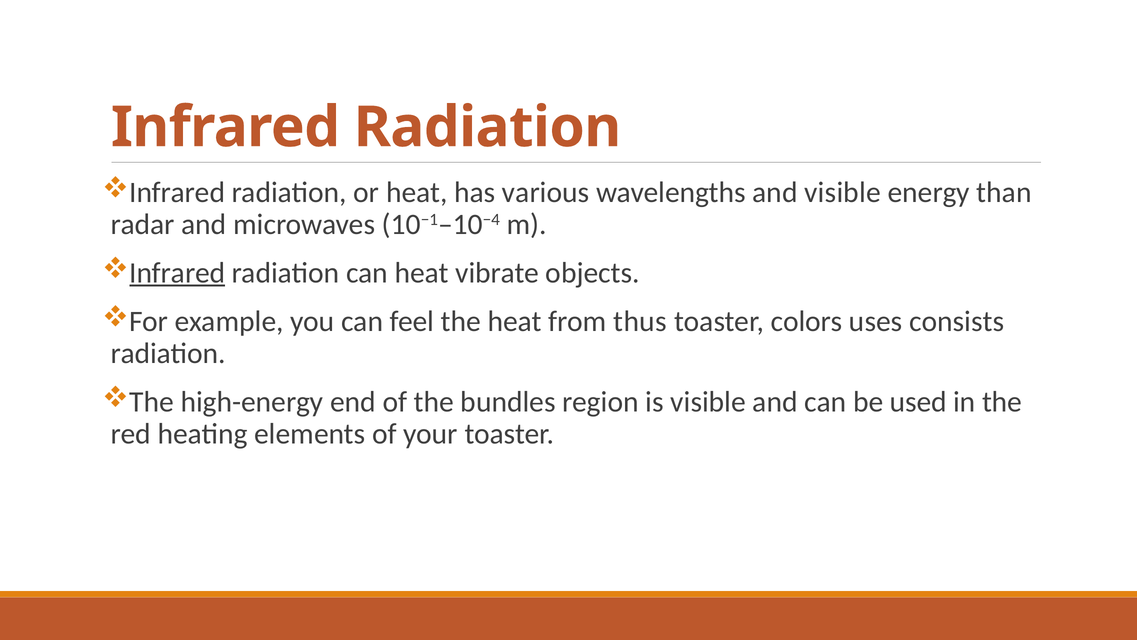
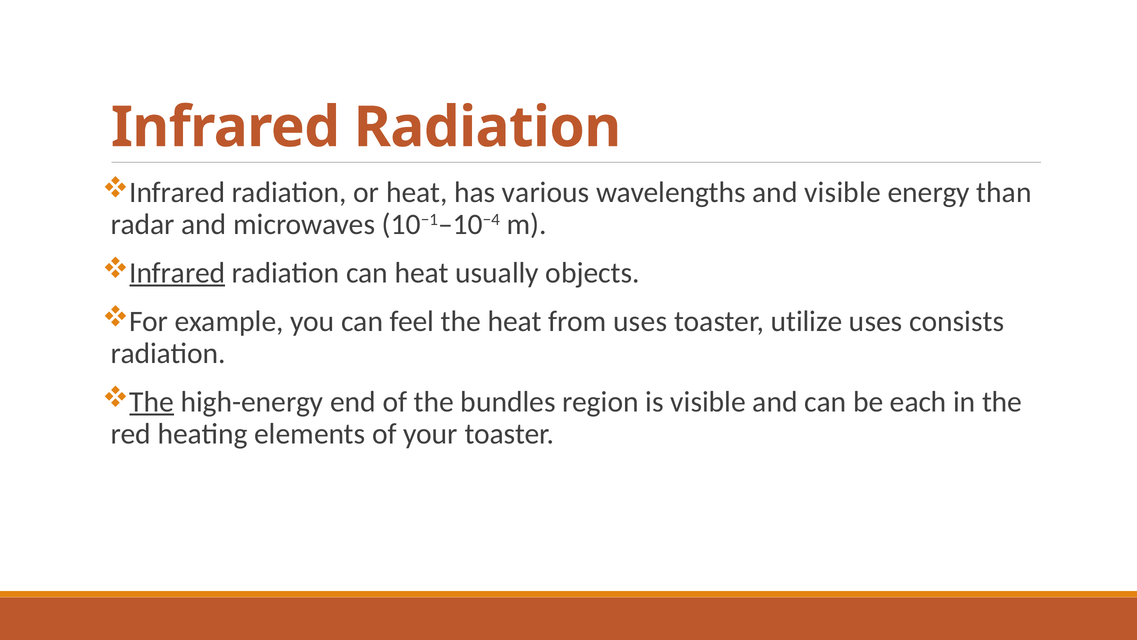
vibrate: vibrate -> usually
from thus: thus -> uses
colors: colors -> utilize
The at (152, 402) underline: none -> present
used: used -> each
